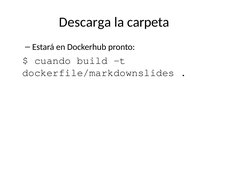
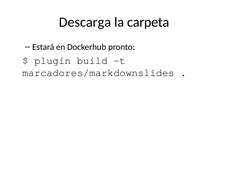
cuando: cuando -> plugin
dockerfile/markdownslides: dockerfile/markdownslides -> marcadores/markdownslides
